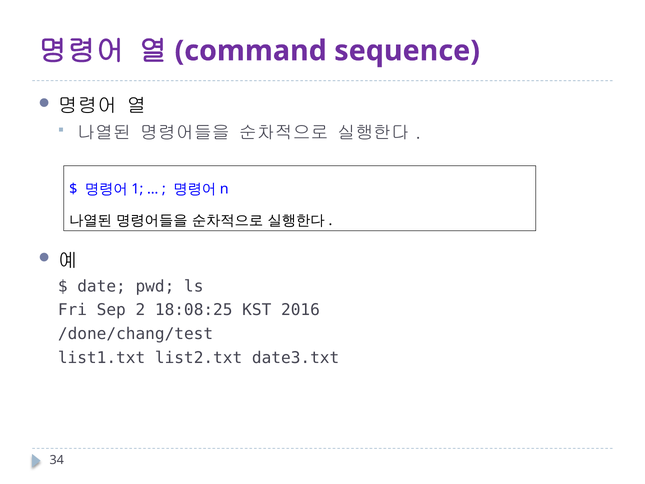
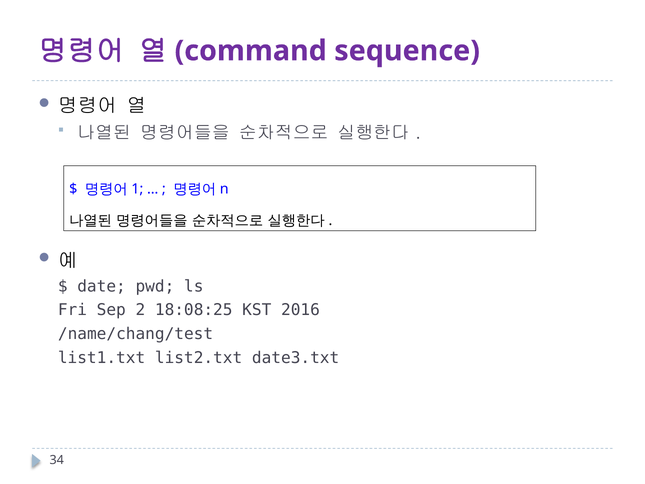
/done/chang/test: /done/chang/test -> /name/chang/test
